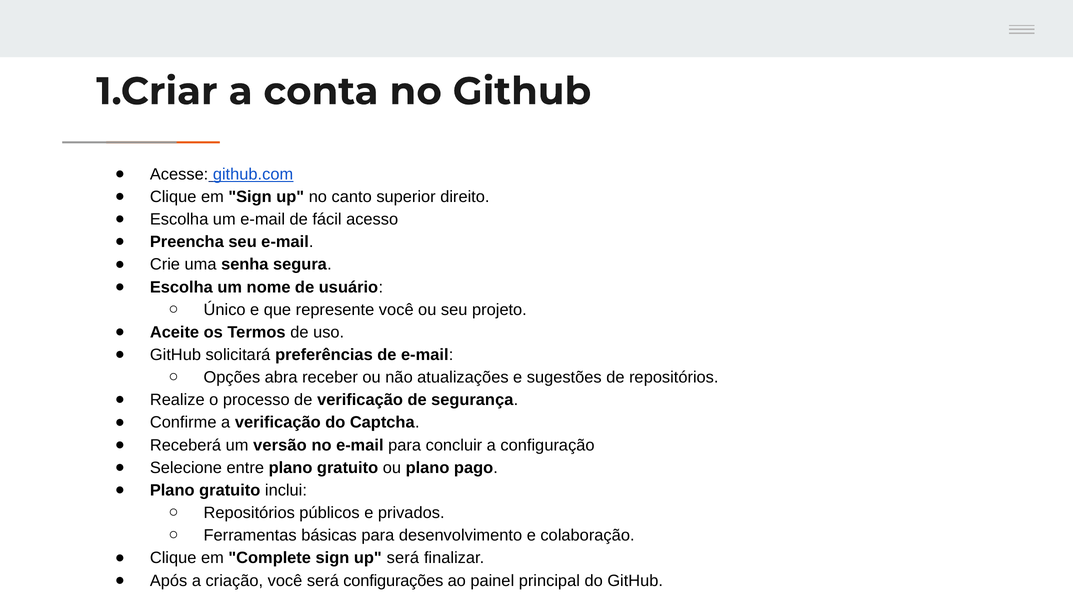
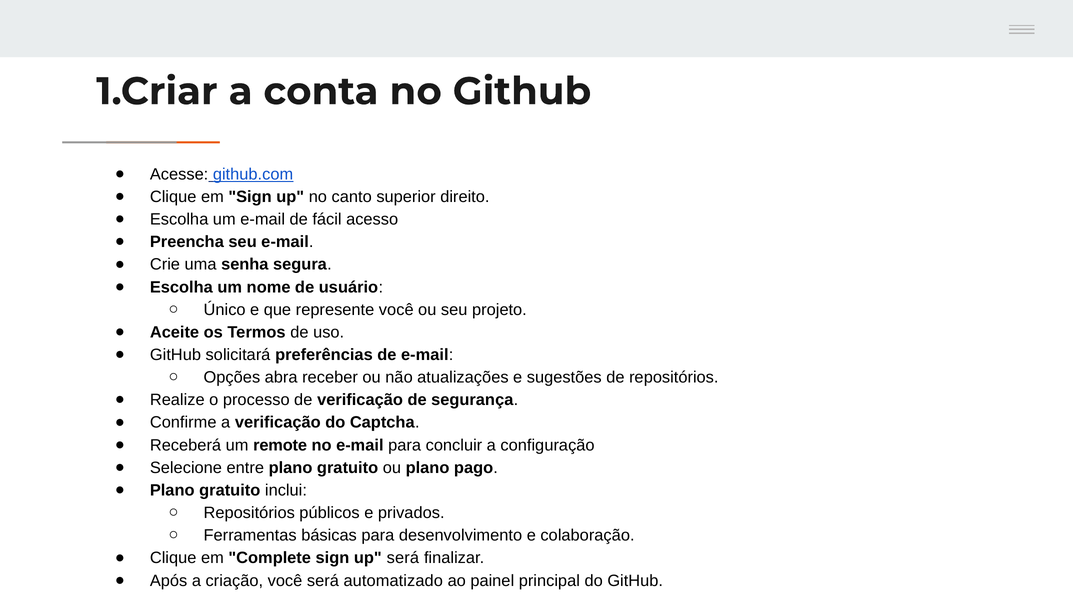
versão: versão -> remote
configurações: configurações -> automatizado
